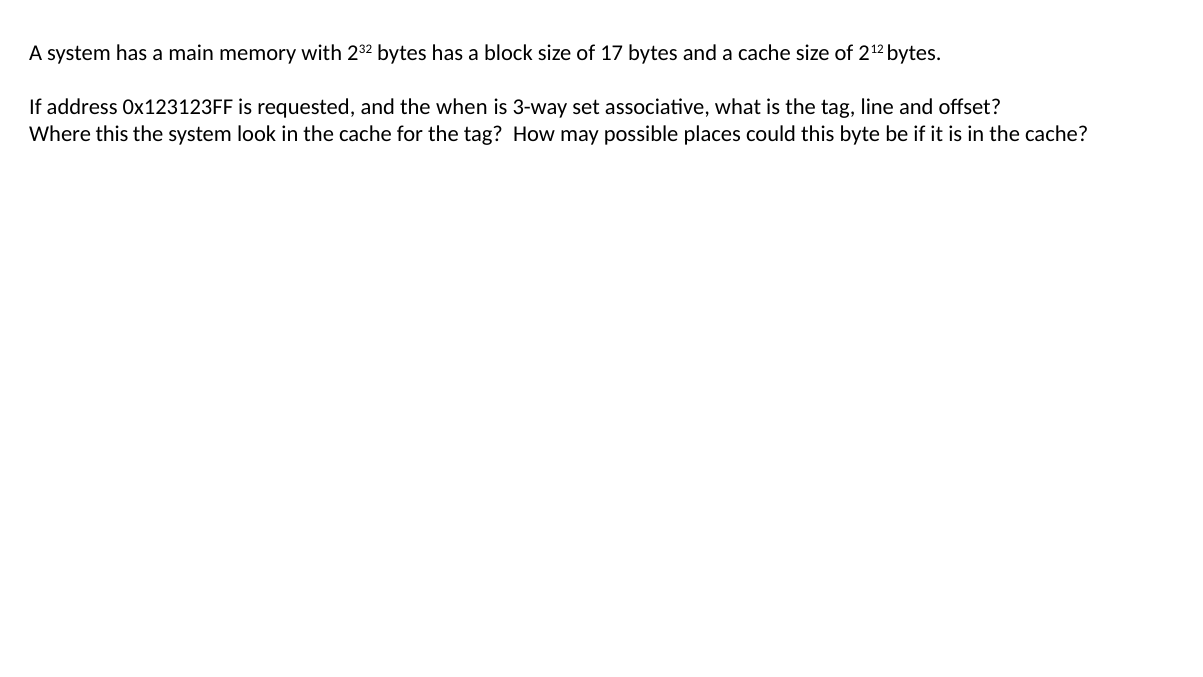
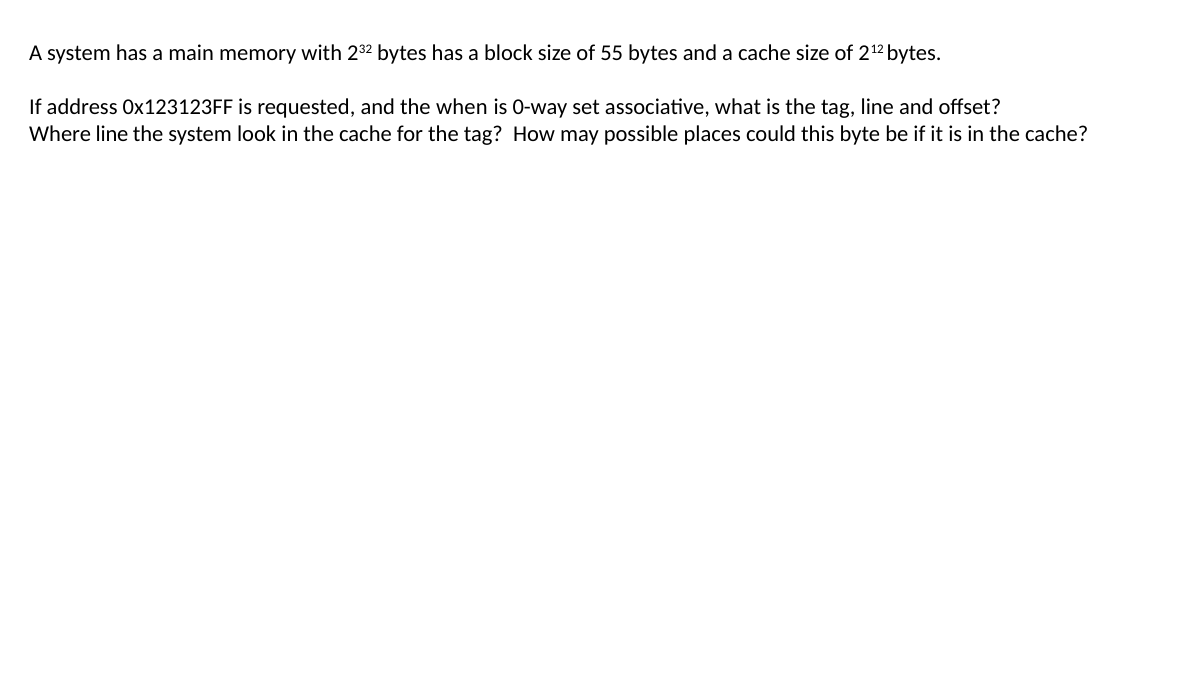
17: 17 -> 55
3-way: 3-way -> 0-way
Where this: this -> line
